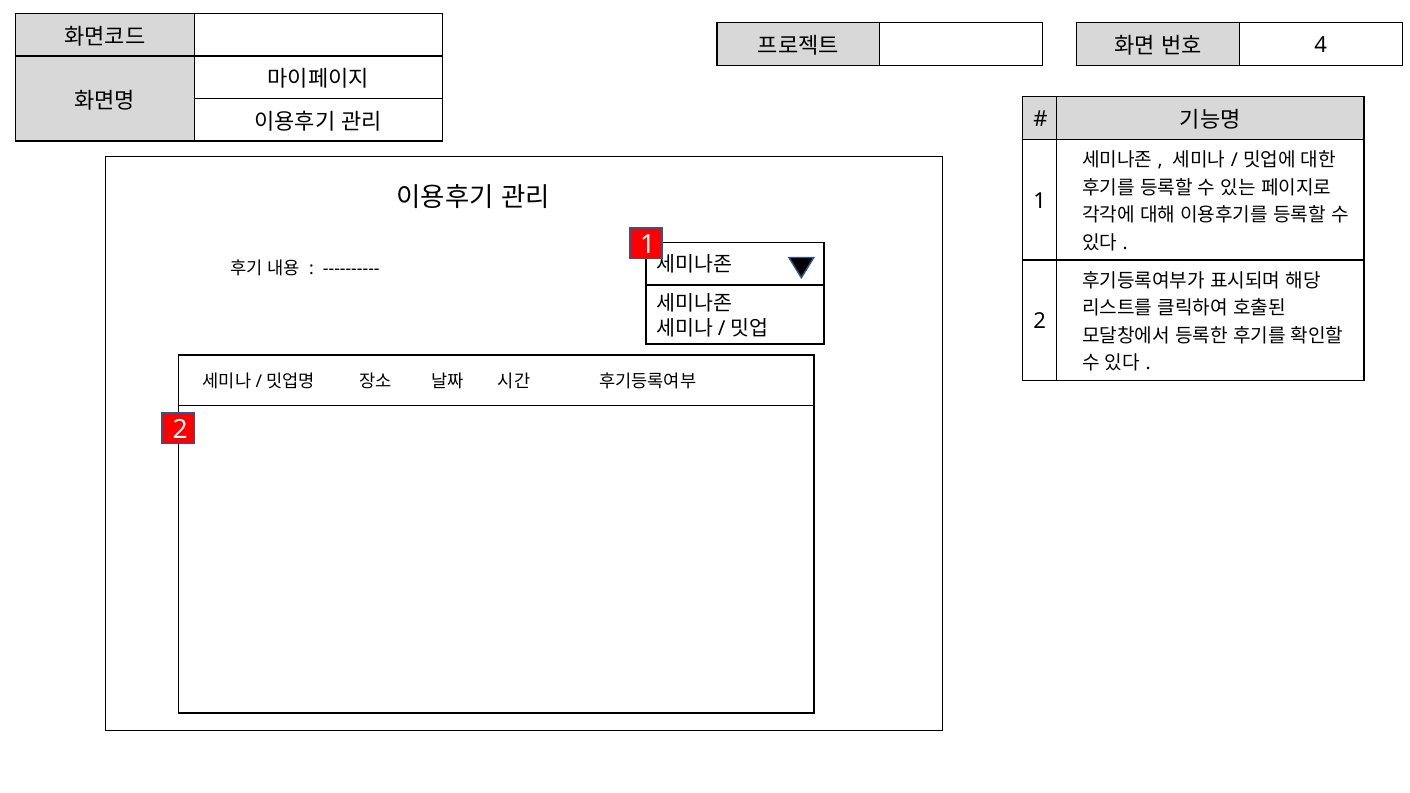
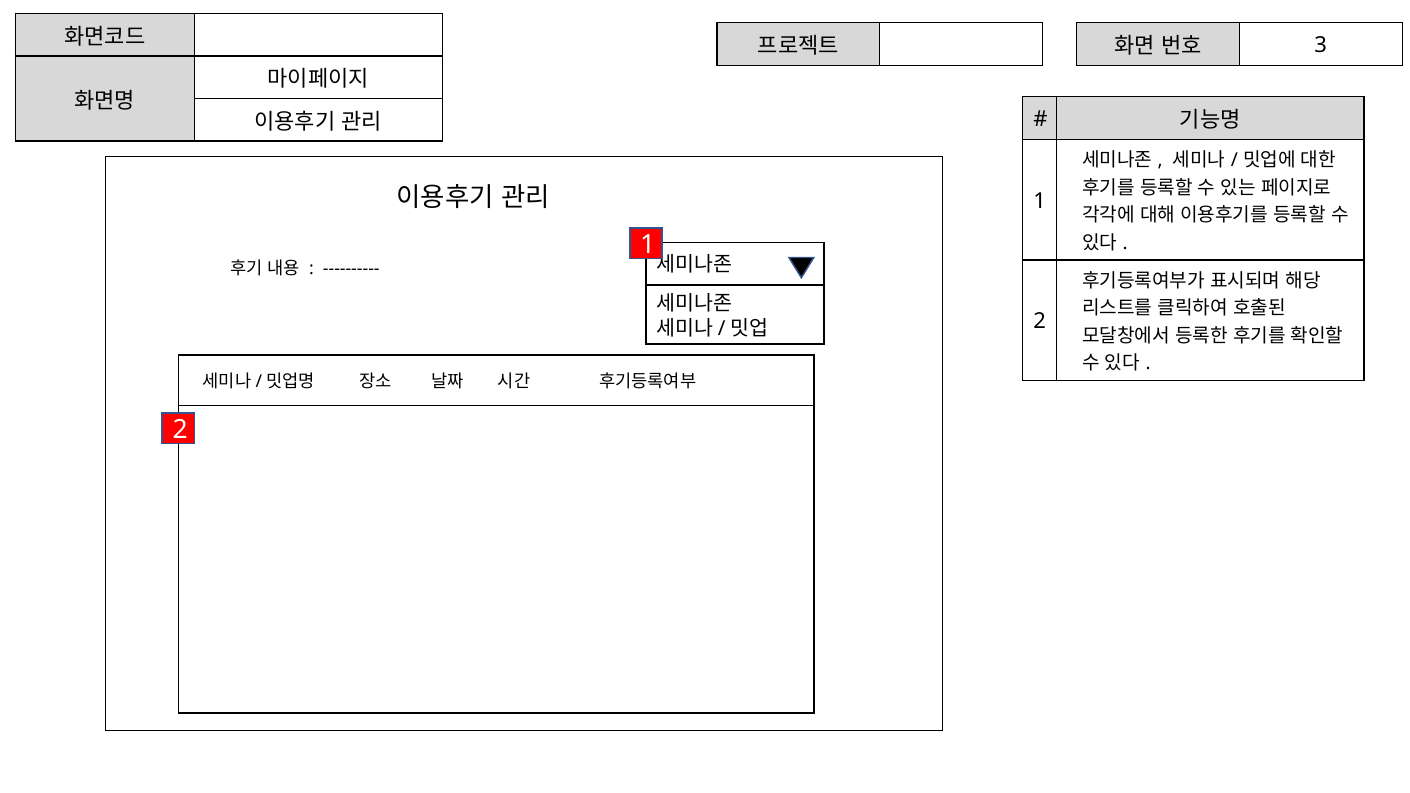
4: 4 -> 3
